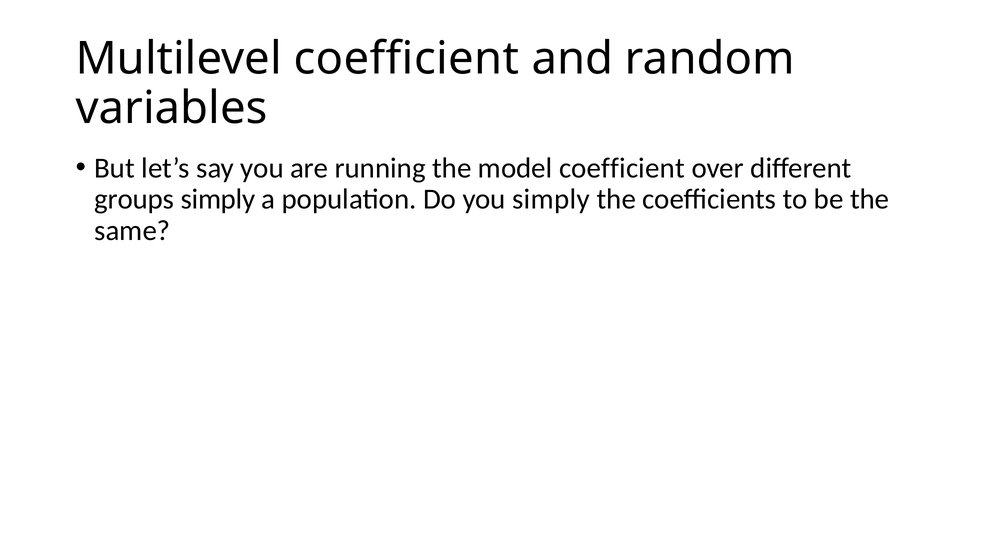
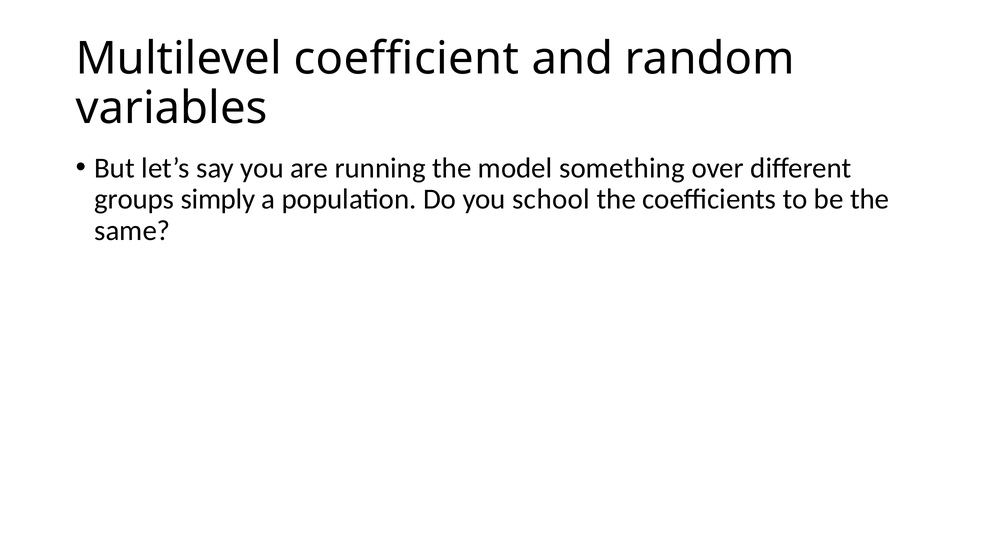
model coefficient: coefficient -> something
you simply: simply -> school
